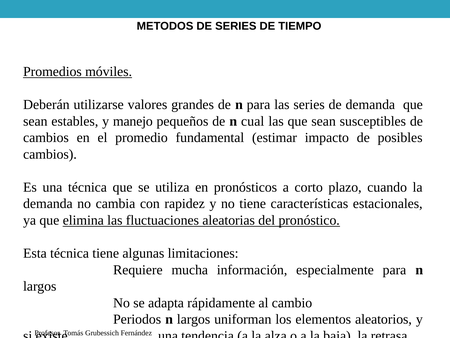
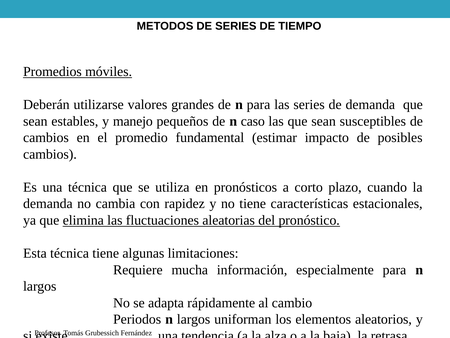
cual: cual -> caso
